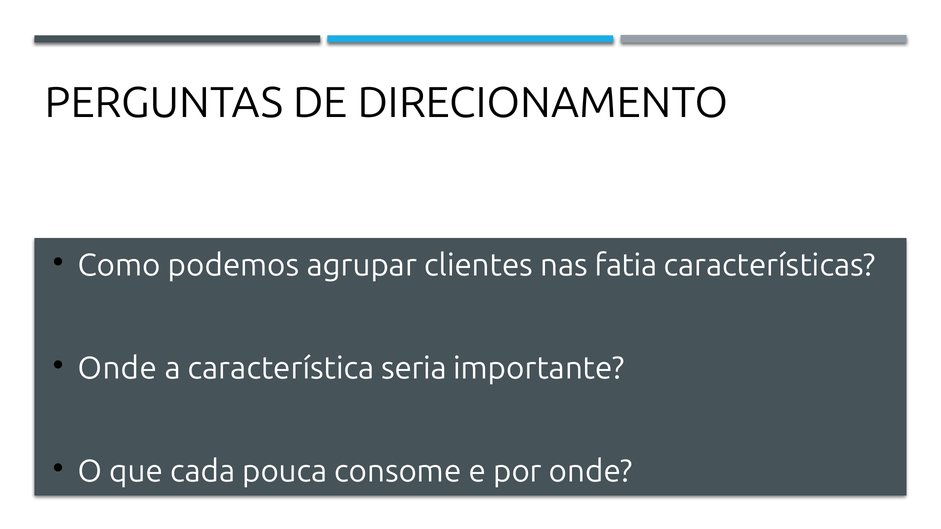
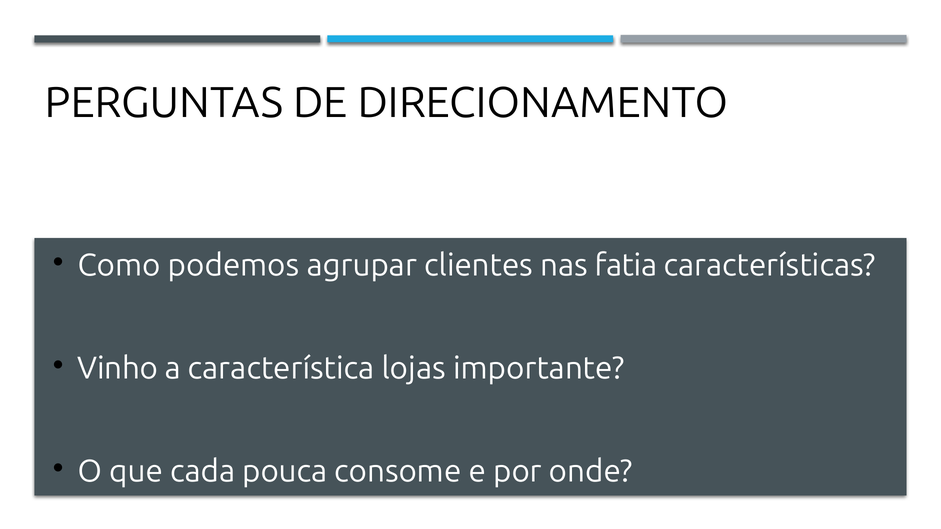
Onde at (117, 369): Onde -> Vinho
seria: seria -> lojas
